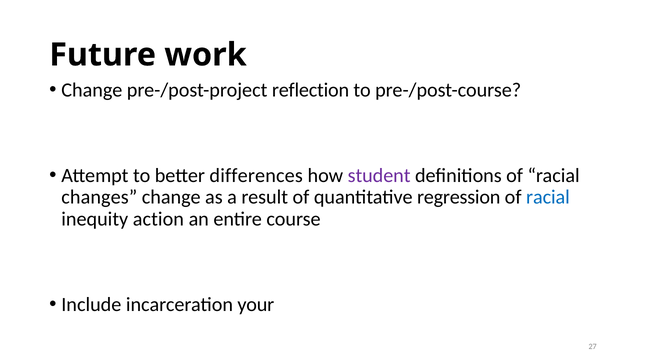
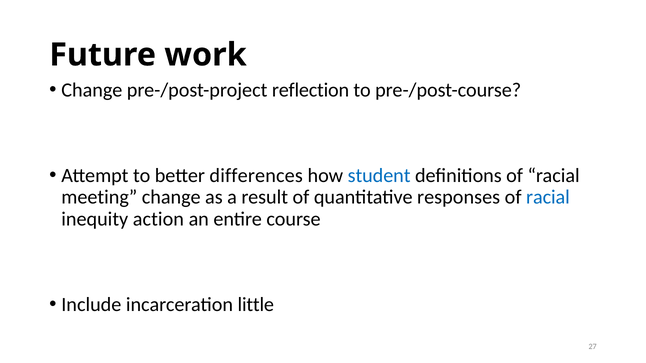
student colour: purple -> blue
changes: changes -> meeting
regression: regression -> responses
your: your -> little
